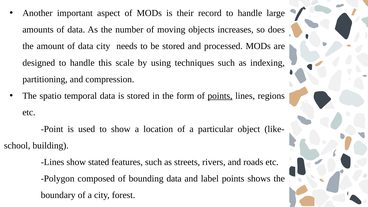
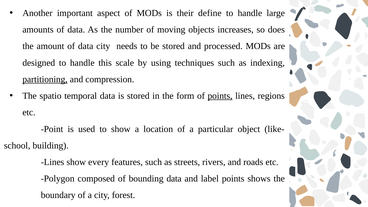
record: record -> define
partitioning underline: none -> present
stated: stated -> every
